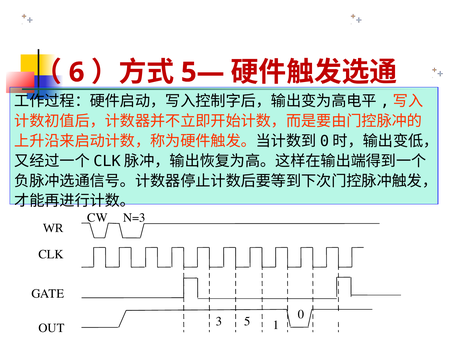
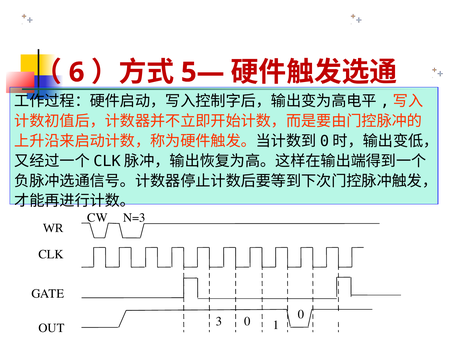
3 5: 5 -> 0
